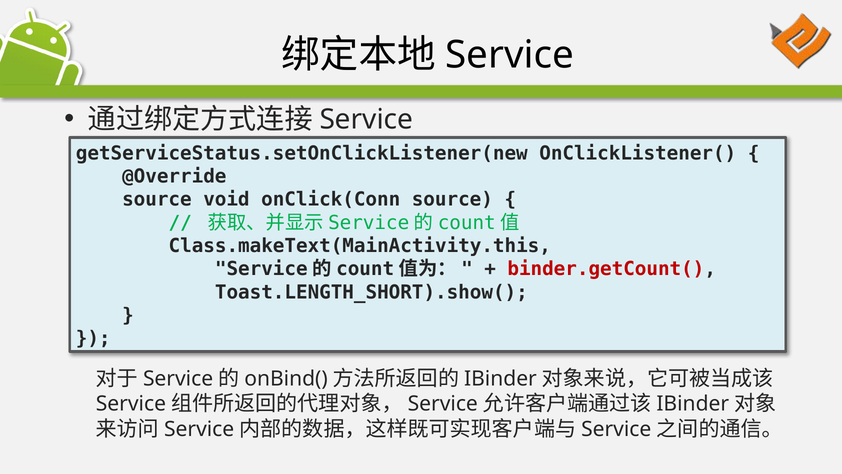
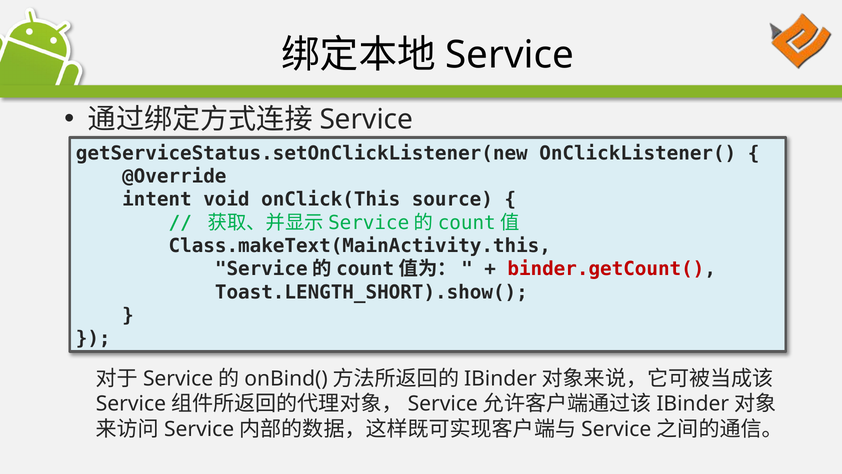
source at (157, 199): source -> intent
onClick(Conn: onClick(Conn -> onClick(This
